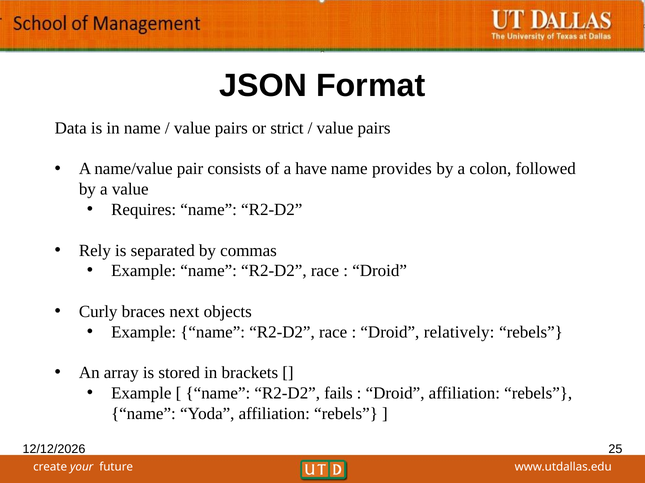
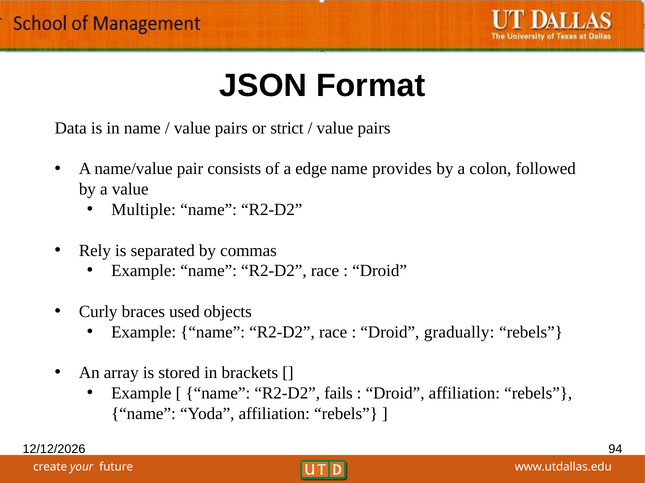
have: have -> edge
Requires: Requires -> Multiple
next: next -> used
relatively: relatively -> gradually
25: 25 -> 94
